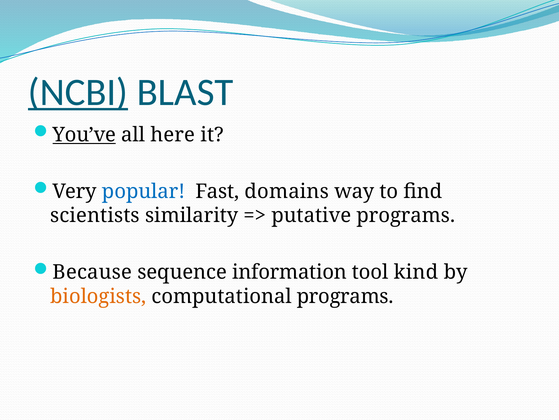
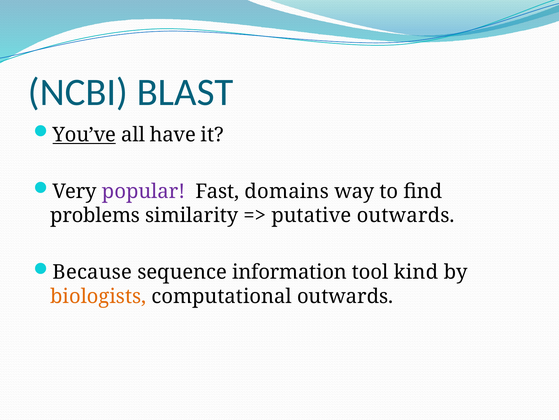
NCBI underline: present -> none
here: here -> have
popular colour: blue -> purple
scientists: scientists -> problems
putative programs: programs -> outwards
computational programs: programs -> outwards
